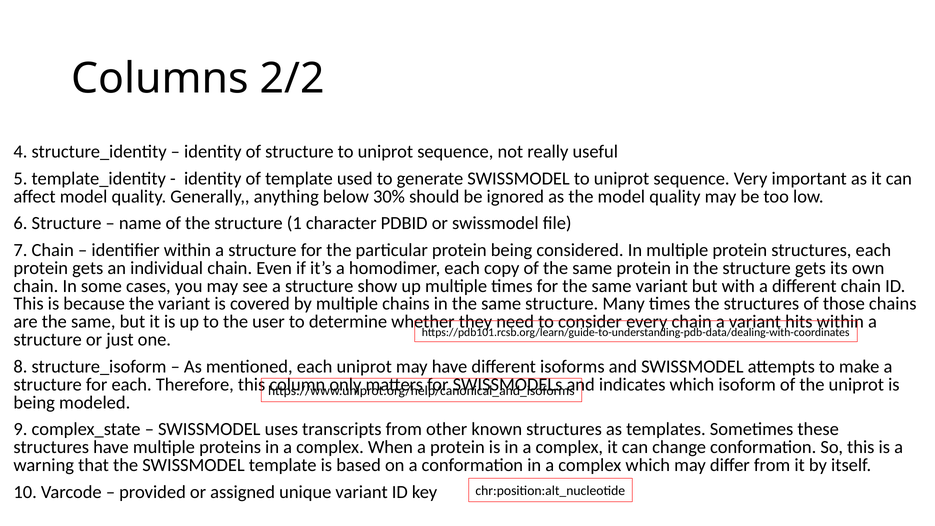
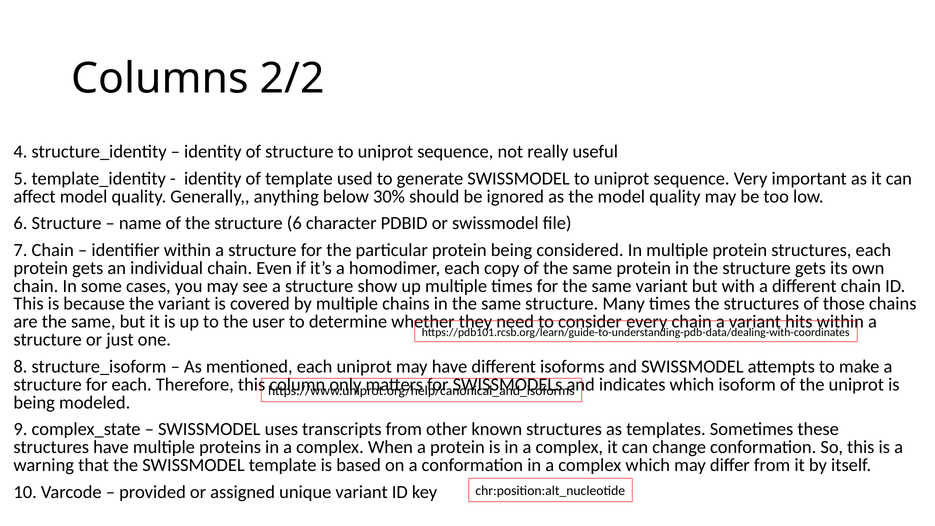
structure 1: 1 -> 6
